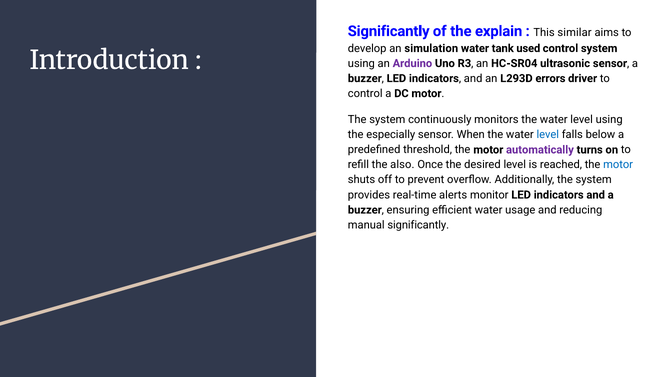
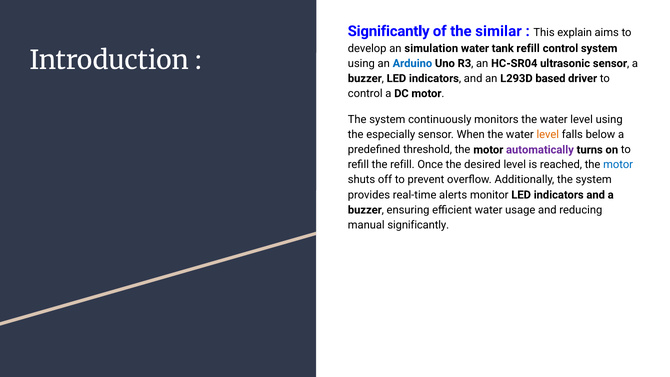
explain: explain -> similar
similar: similar -> explain
tank used: used -> refill
Arduino colour: purple -> blue
errors: errors -> based
level at (548, 135) colour: blue -> orange
the also: also -> refill
